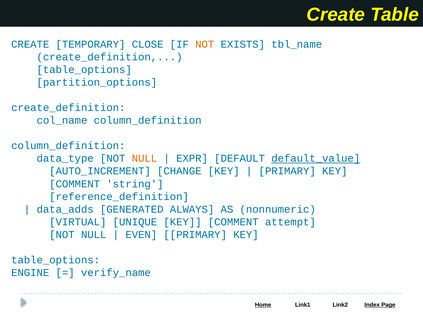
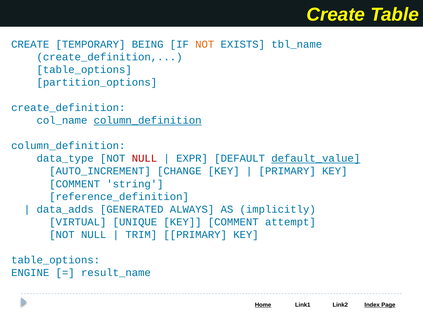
CLOSE: CLOSE -> BEING
column_definition at (148, 121) underline: none -> present
NULL at (144, 159) colour: orange -> red
nonnumeric: nonnumeric -> implicitly
EVEN: EVEN -> TRIM
verify_name: verify_name -> result_name
